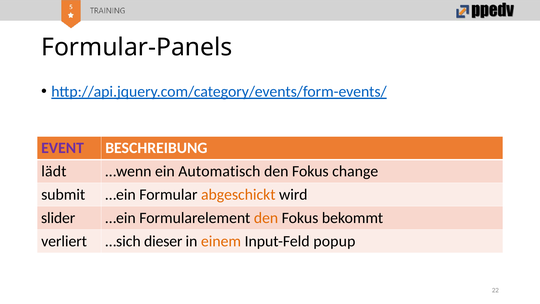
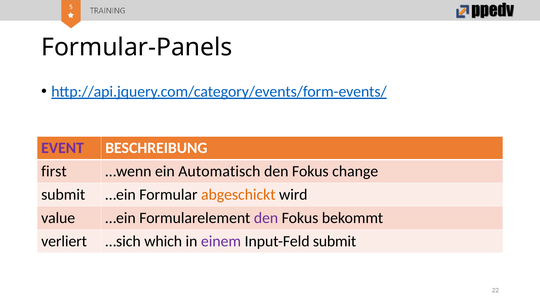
lädt: lädt -> first
slider: slider -> value
den at (266, 218) colour: orange -> purple
dieser: dieser -> which
einem colour: orange -> purple
Input-Feld popup: popup -> submit
